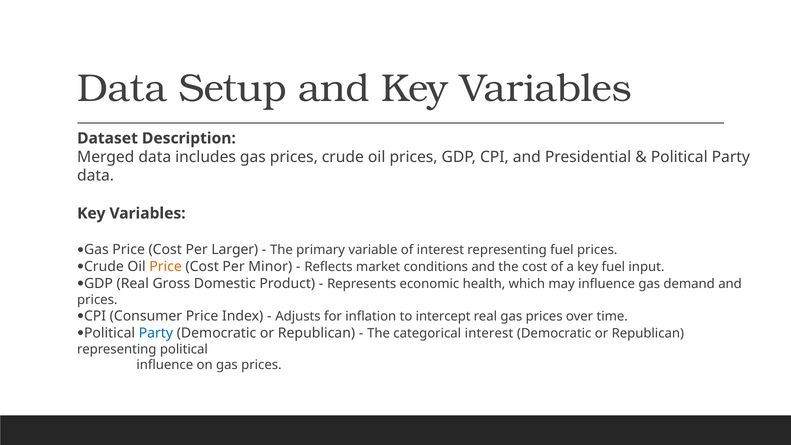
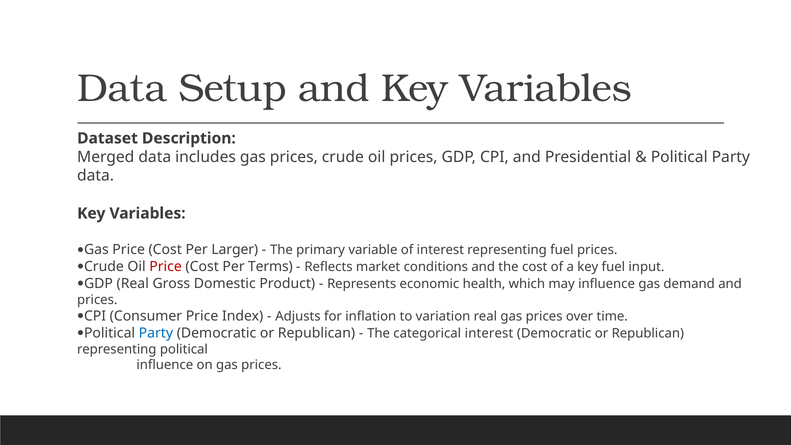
Price at (166, 267) colour: orange -> red
Minor: Minor -> Terms
intercept: intercept -> variation
